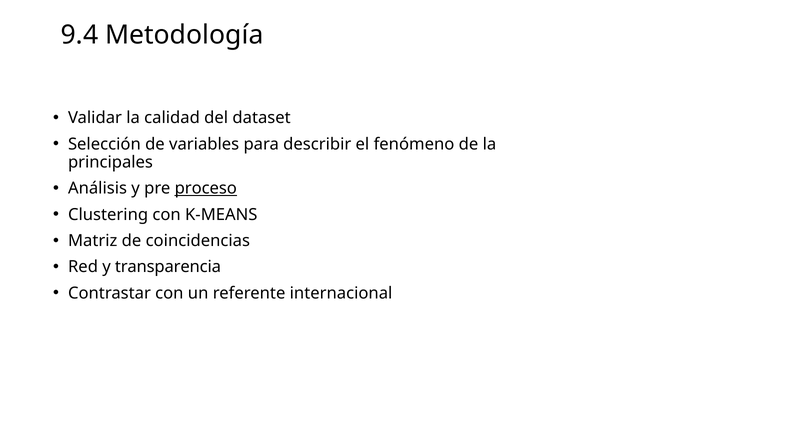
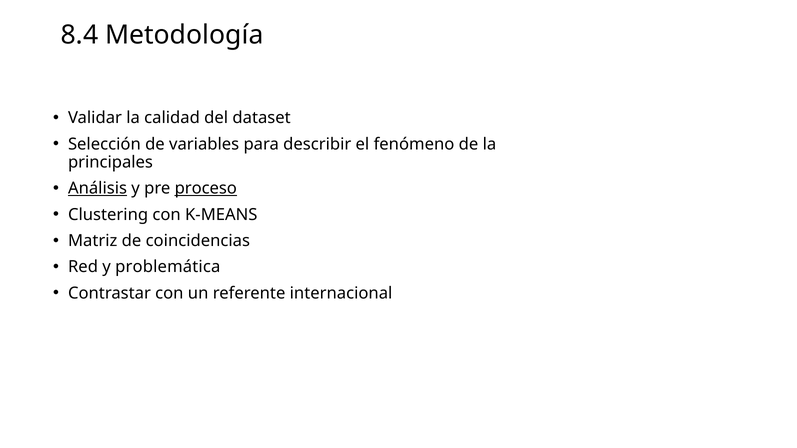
9.4: 9.4 -> 8.4
Análisis underline: none -> present
transparencia: transparencia -> problemática
